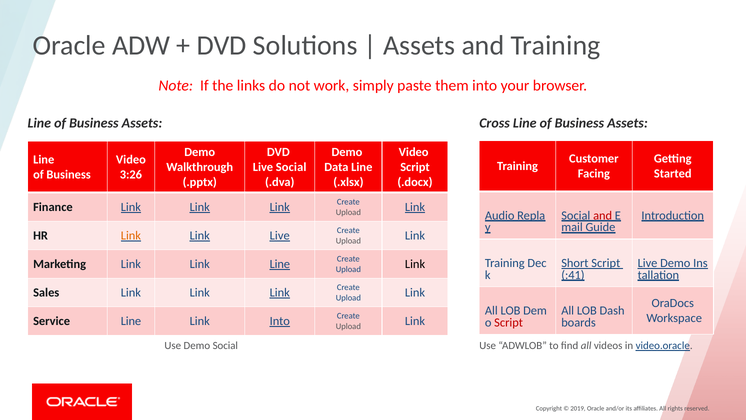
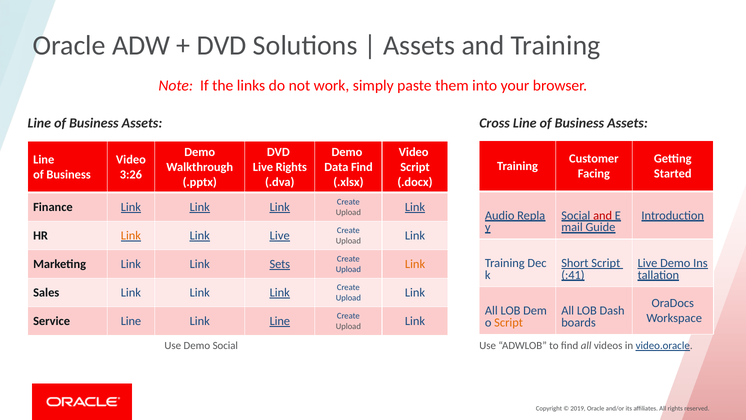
Live Social: Social -> Rights
Data Line: Line -> Find
Link Line: Line -> Sets
Link at (415, 264) colour: black -> orange
Link Into: Into -> Line
Script at (509, 322) colour: red -> orange
